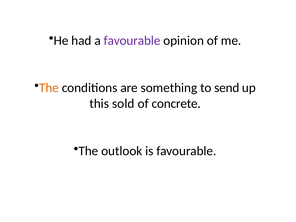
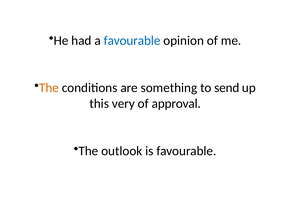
favourable at (132, 40) colour: purple -> blue
sold: sold -> very
concrete: concrete -> approval
